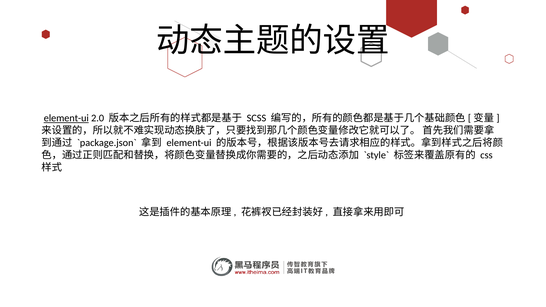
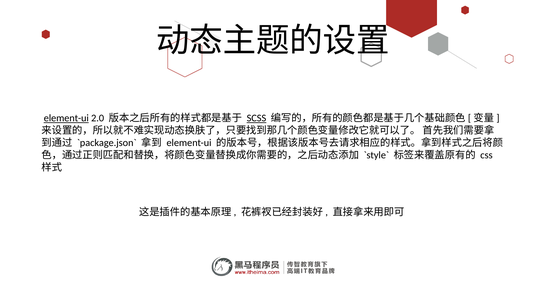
SCSS underline: none -> present
